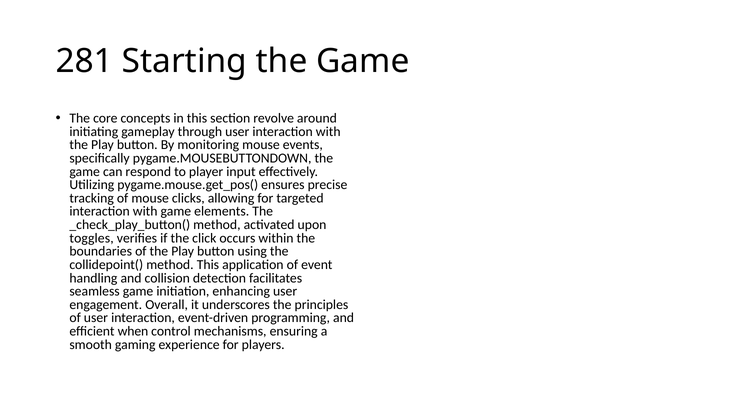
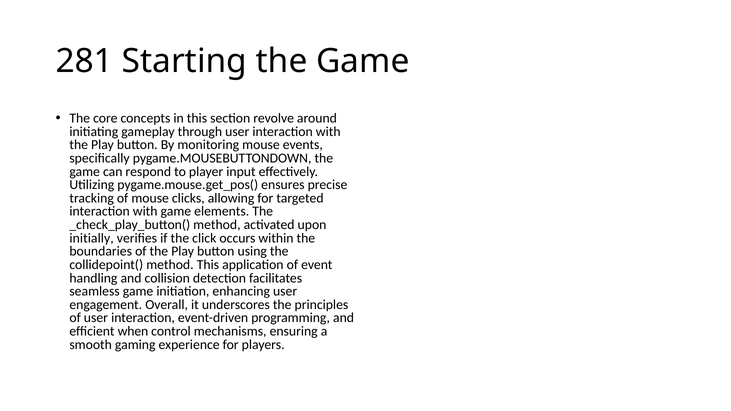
toggles: toggles -> initially
